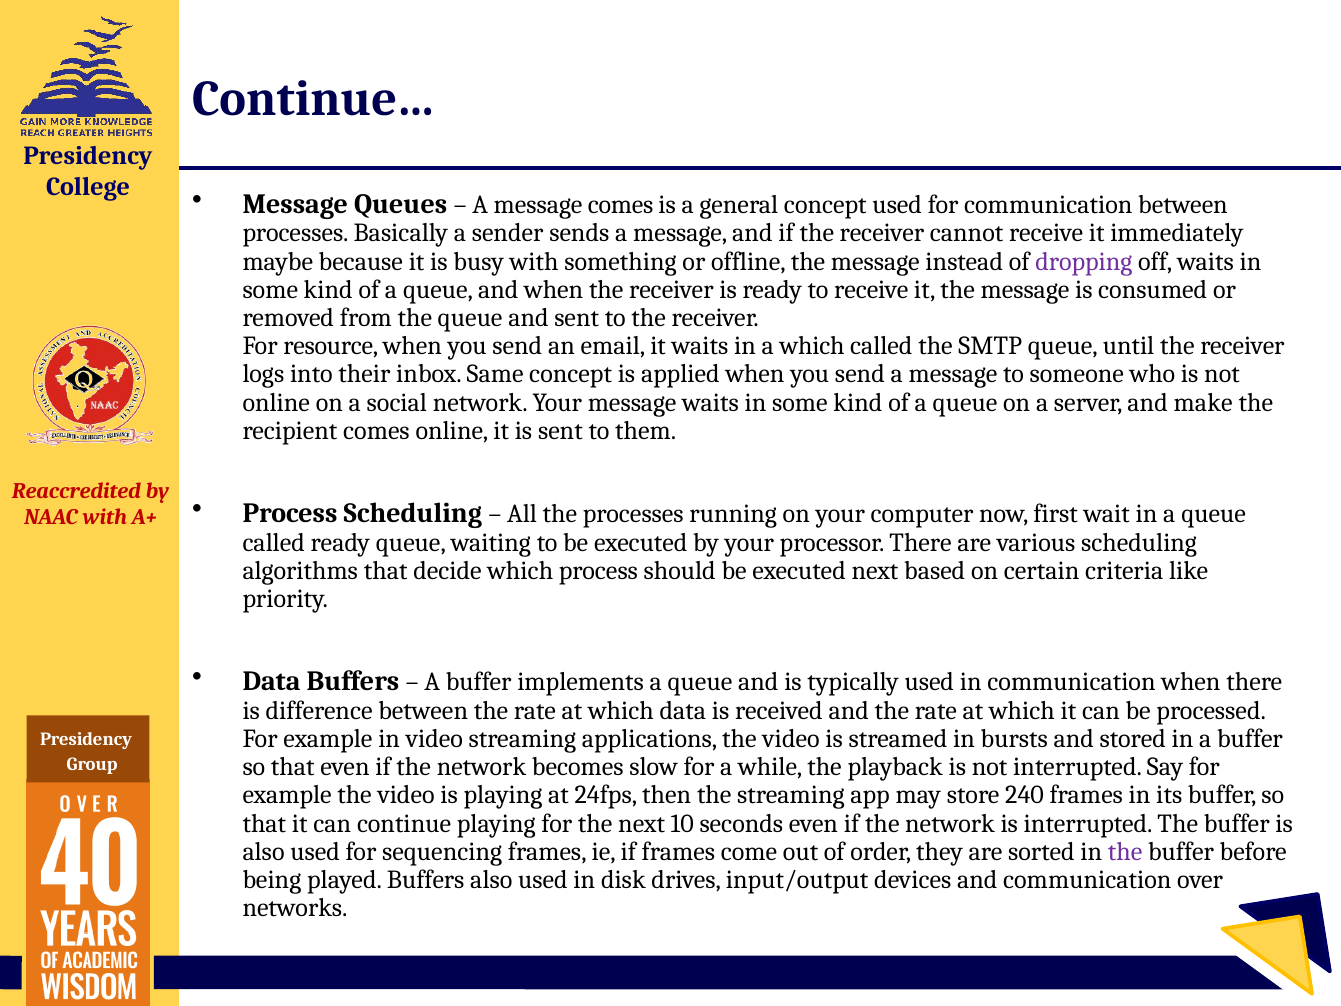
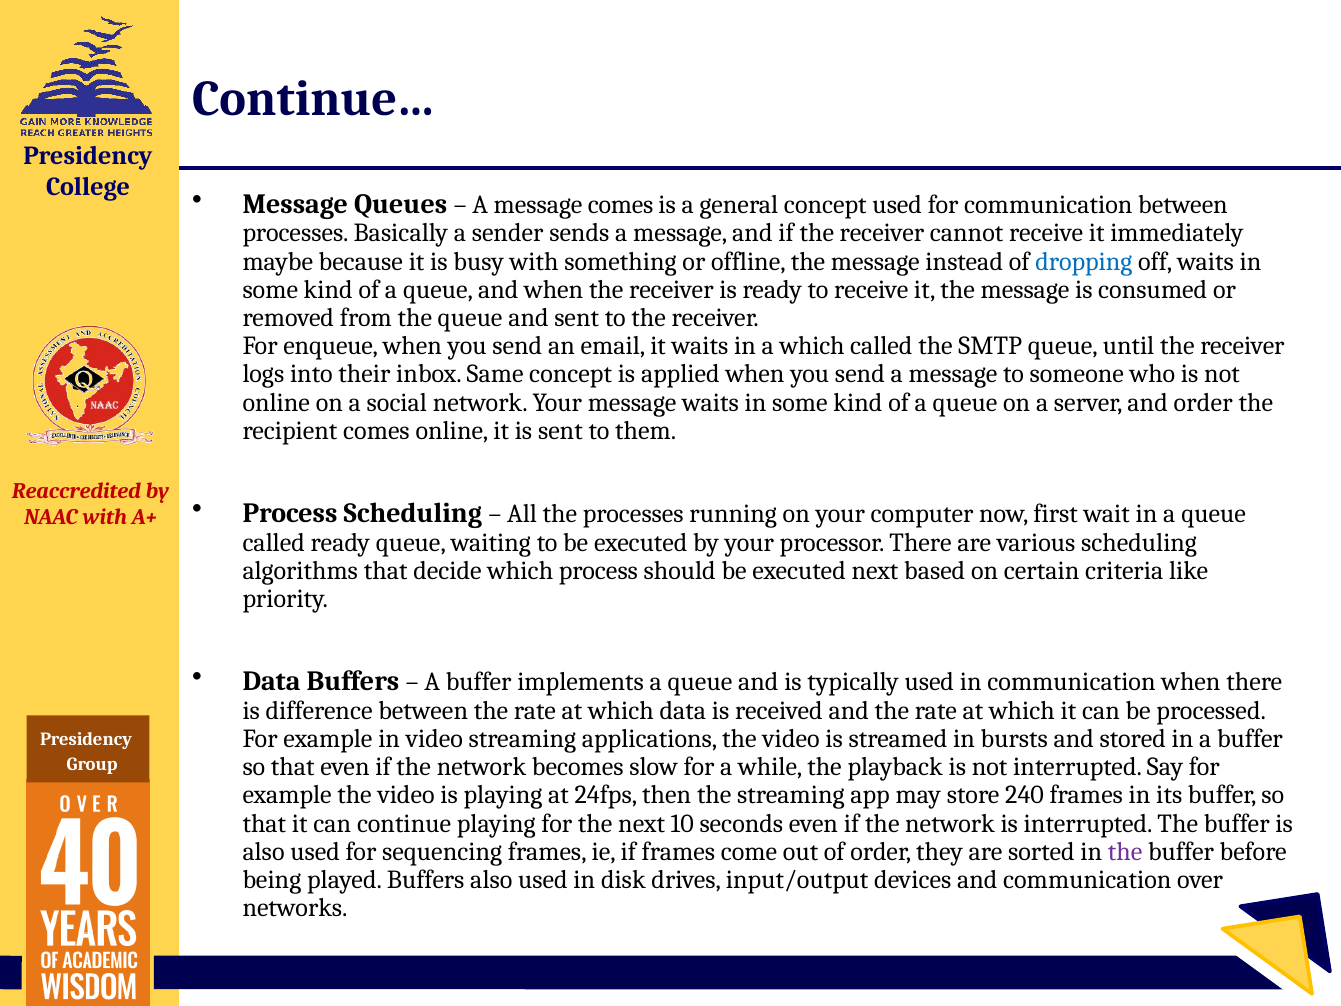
dropping colour: purple -> blue
resource: resource -> enqueue
and make: make -> order
